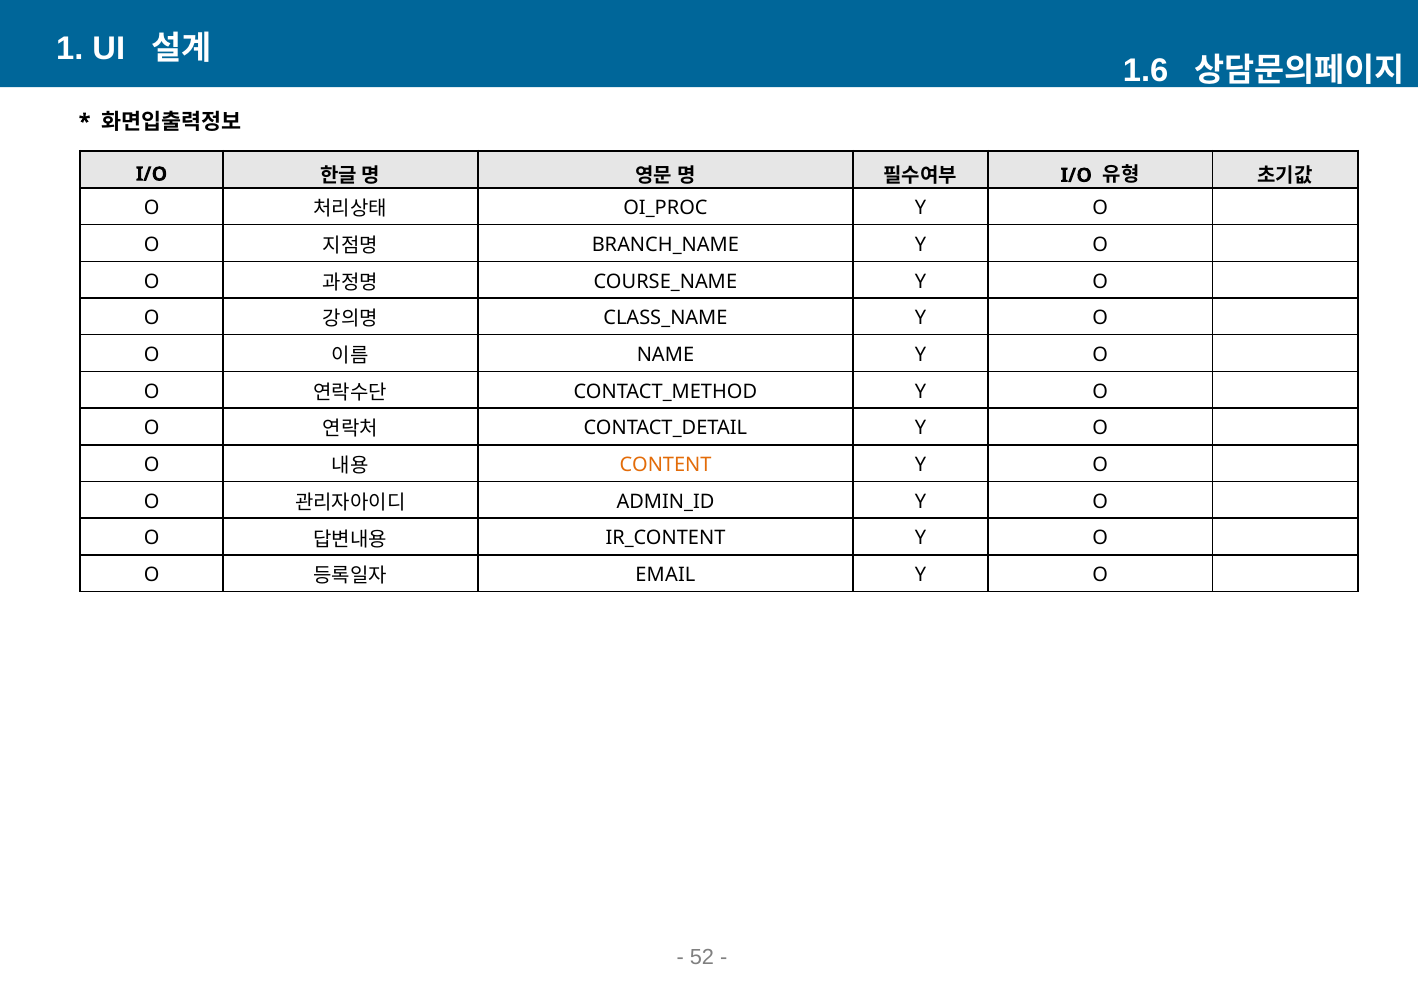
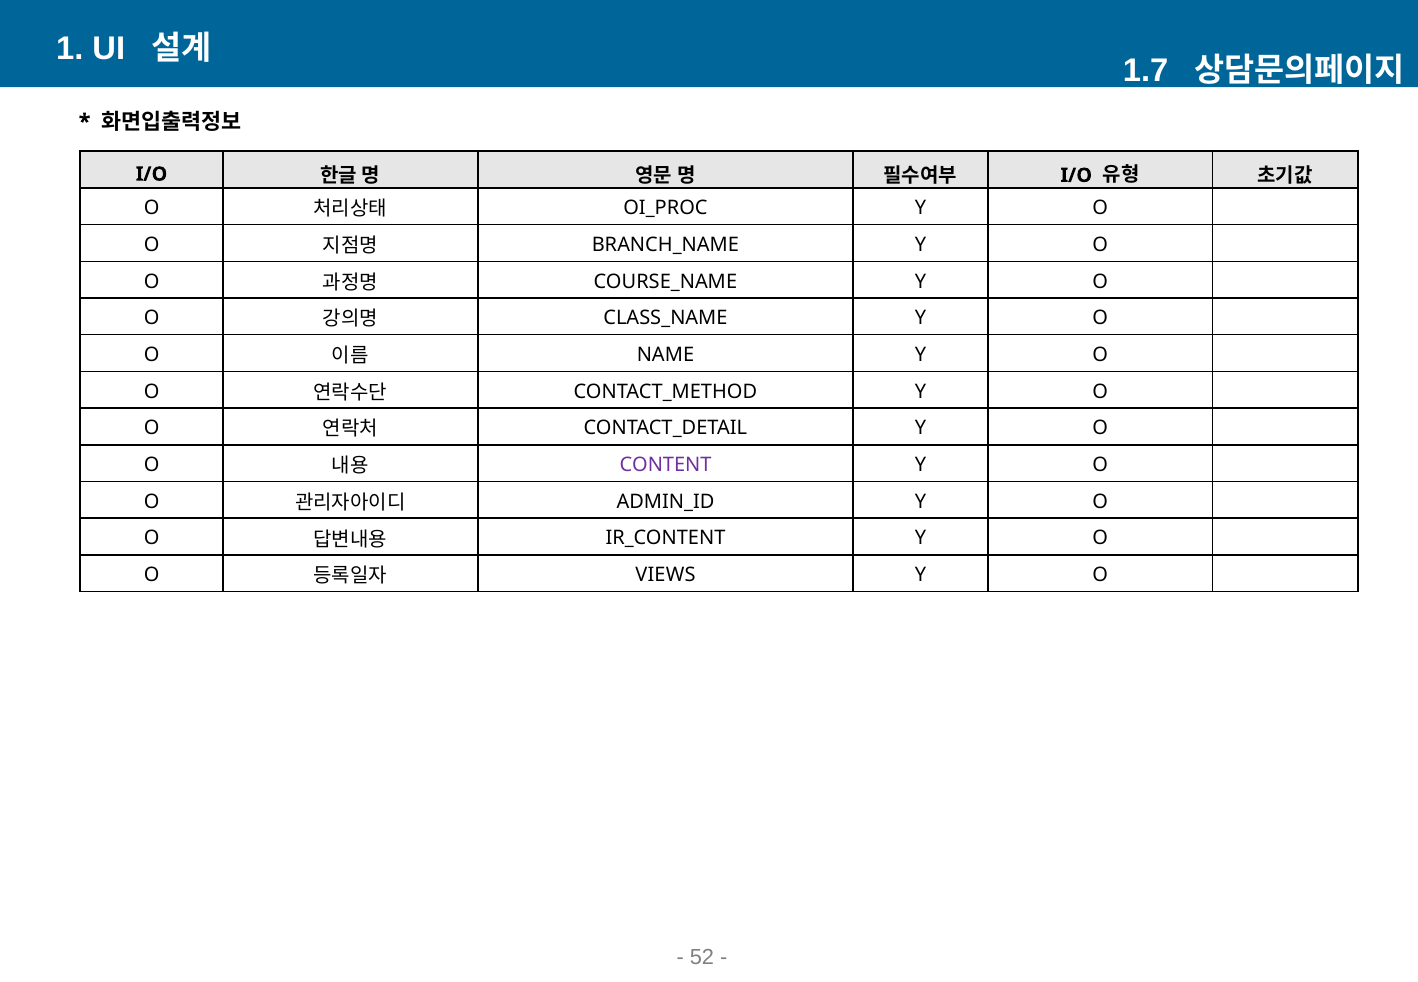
1.6: 1.6 -> 1.7
CONTENT colour: orange -> purple
EMAIL: EMAIL -> VIEWS
